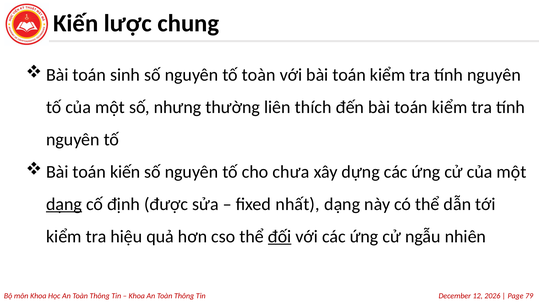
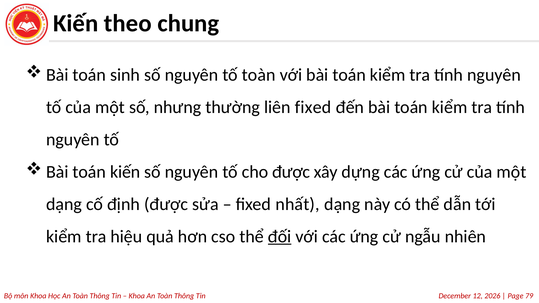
lược: lược -> theo
liên thích: thích -> fixed
cho chưa: chưa -> được
dạng at (64, 204) underline: present -> none
